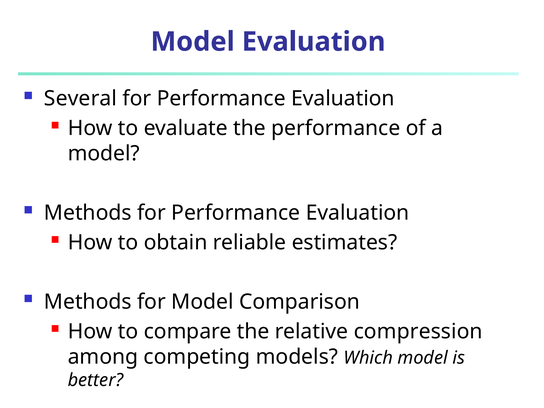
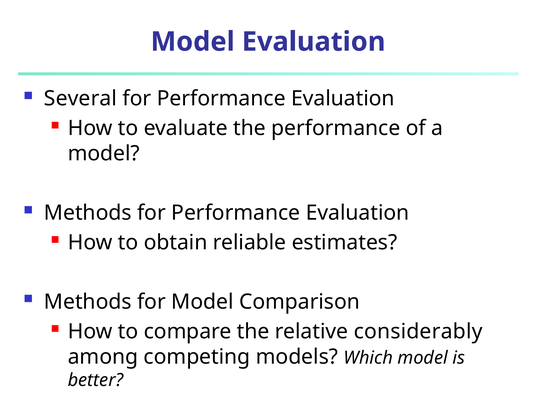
compression: compression -> considerably
